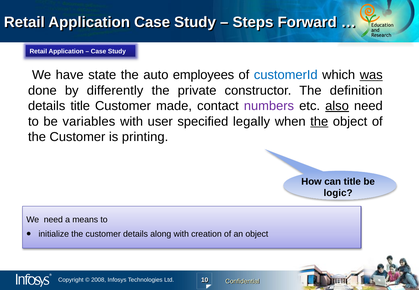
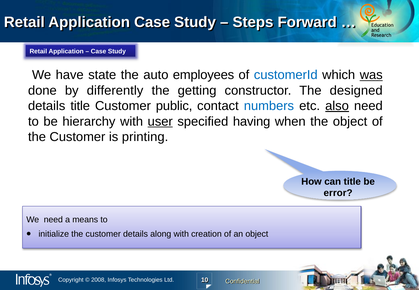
private: private -> getting
definition: definition -> designed
made: made -> public
numbers colour: purple -> blue
variables: variables -> hierarchy
user underline: none -> present
legally: legally -> having
the at (319, 121) underline: present -> none
logic: logic -> error
